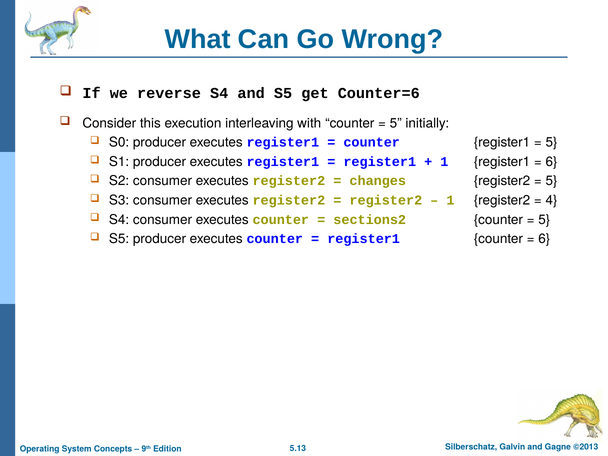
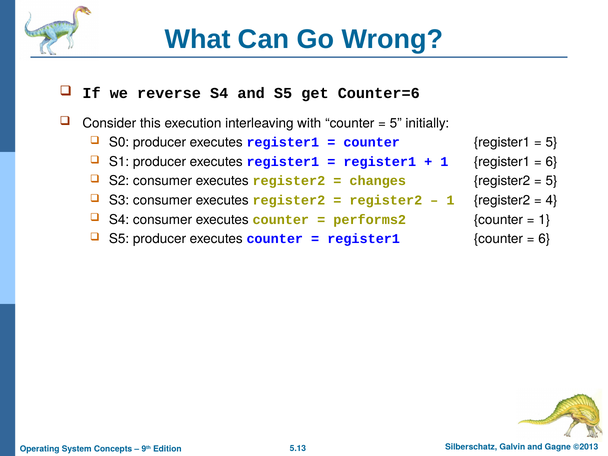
sections2: sections2 -> performs2
5 at (544, 220): 5 -> 1
